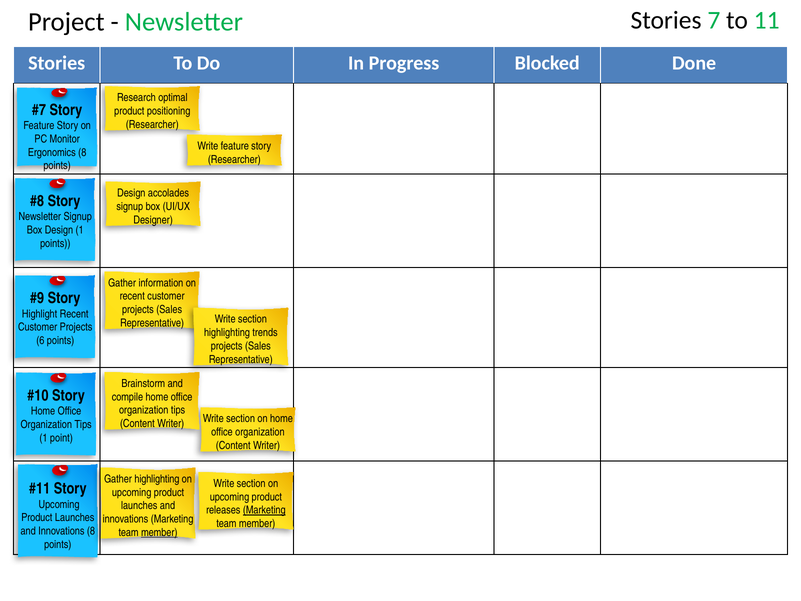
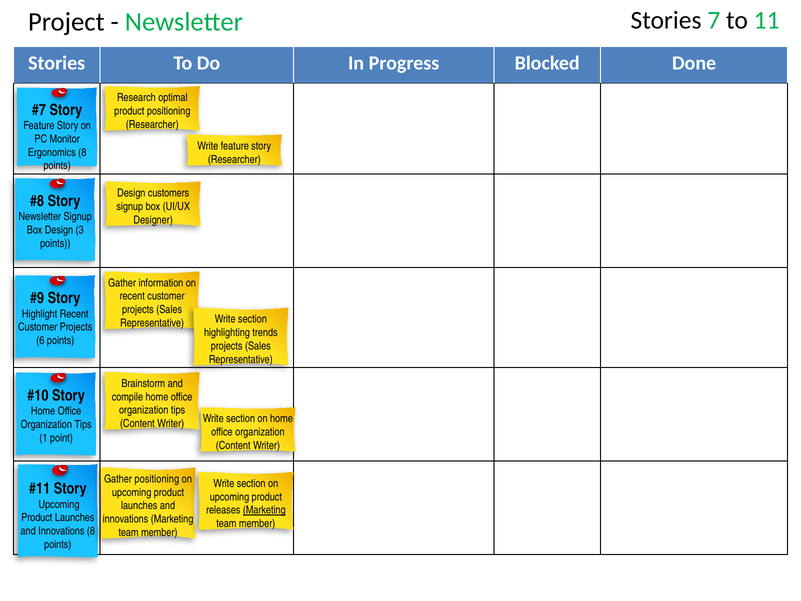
accolades: accolades -> customers
Design 1: 1 -> 3
Gather highlighting: highlighting -> positioning
member at (159, 532) underline: present -> none
